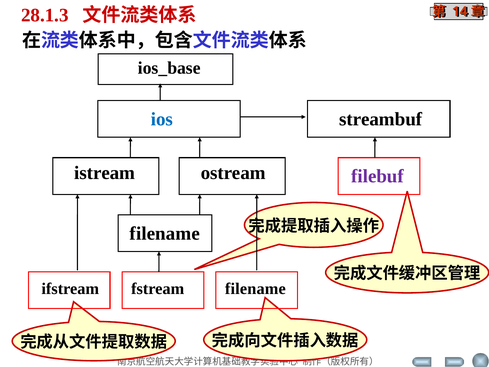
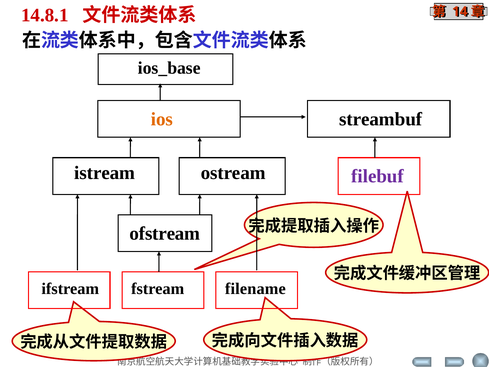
28.1.3: 28.1.3 -> 14.8.1
ios colour: blue -> orange
filename at (165, 233): filename -> ofstream
